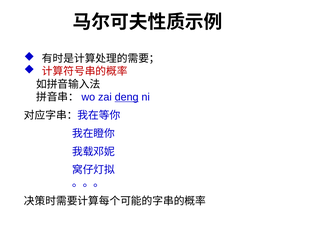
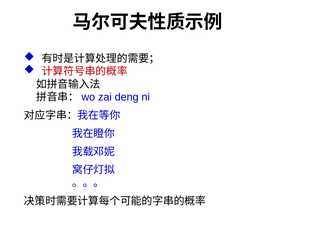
deng underline: present -> none
